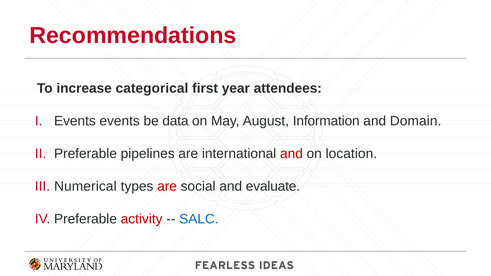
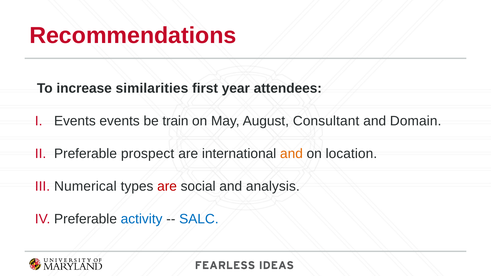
categorical: categorical -> similarities
data: data -> train
Information: Information -> Consultant
pipelines: pipelines -> prospect
and at (291, 154) colour: red -> orange
evaluate: evaluate -> analysis
activity colour: red -> blue
